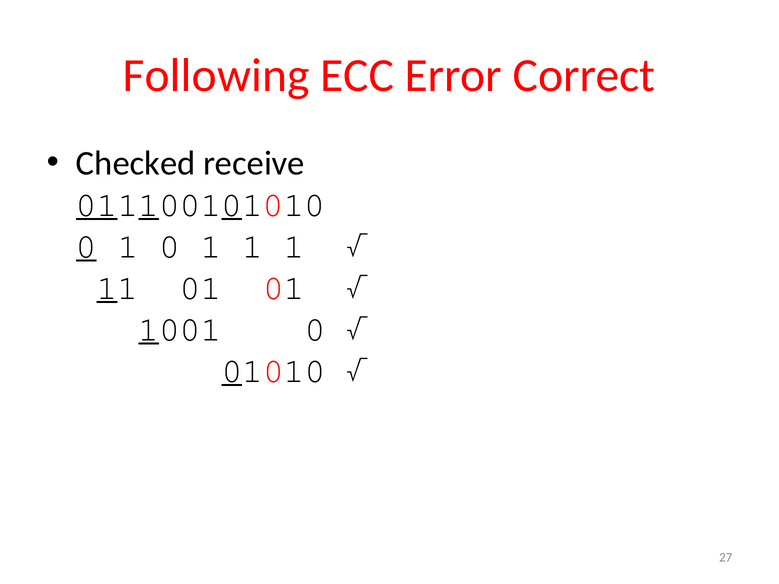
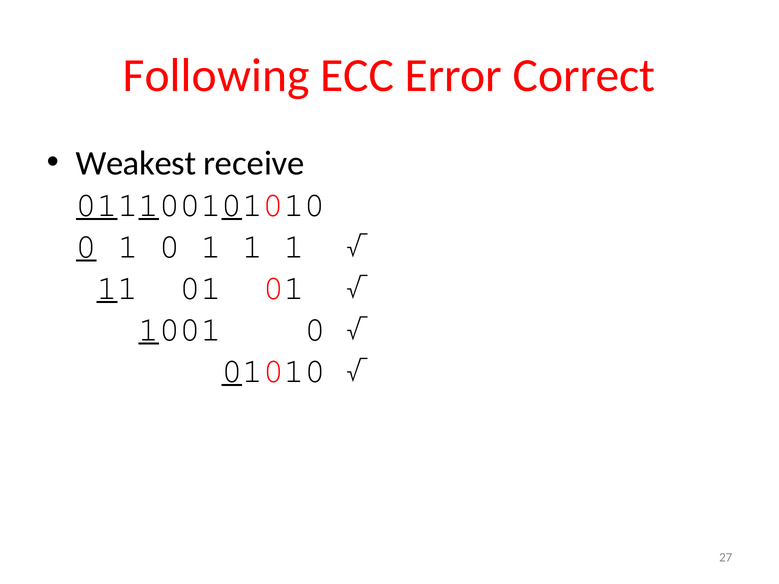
Checked: Checked -> Weakest
